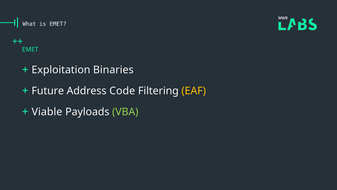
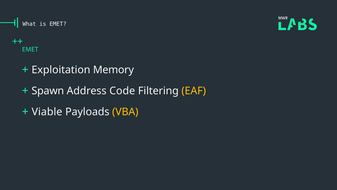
Binaries: Binaries -> Memory
Future: Future -> Spawn
VBA colour: light green -> yellow
